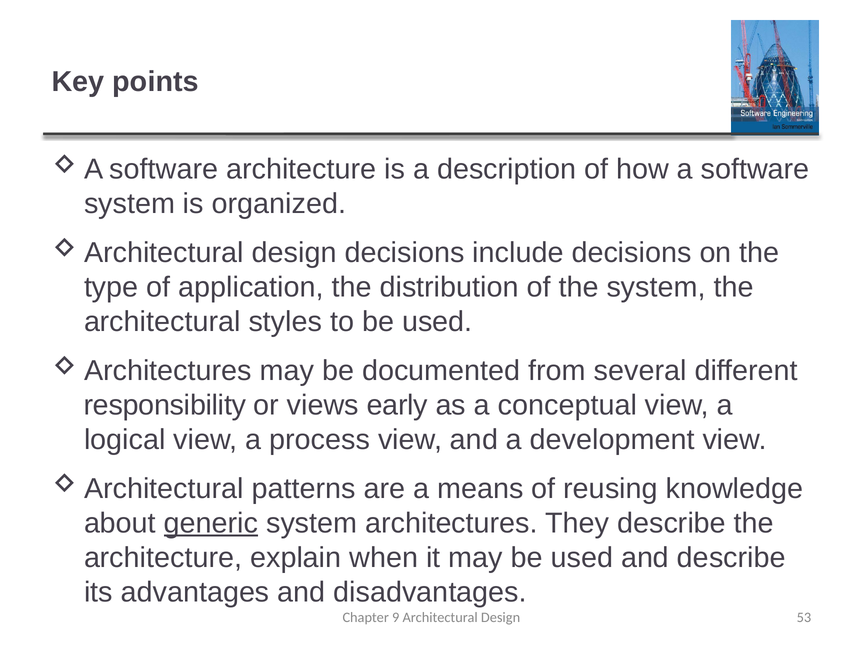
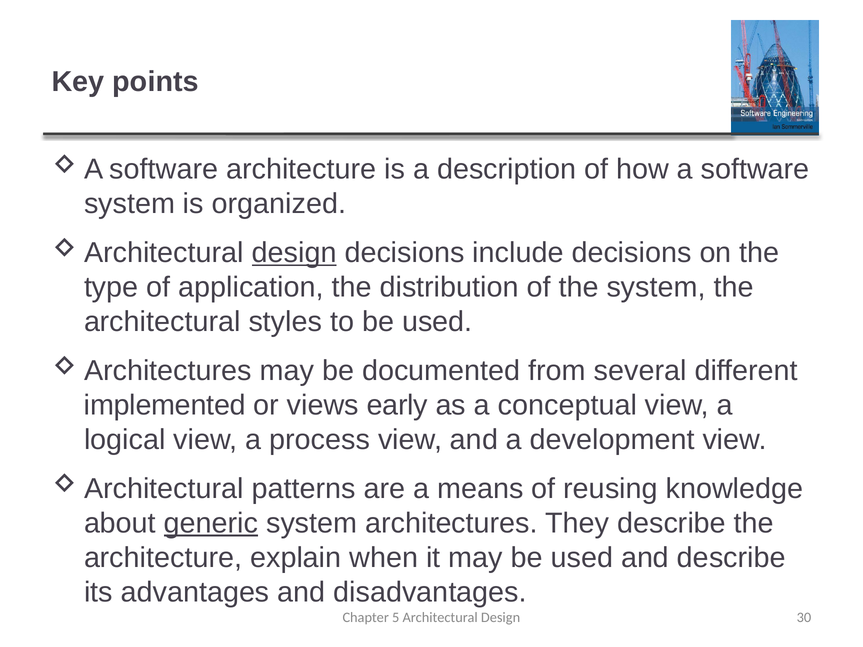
design at (294, 253) underline: none -> present
responsibility: responsibility -> implemented
9: 9 -> 5
53: 53 -> 30
